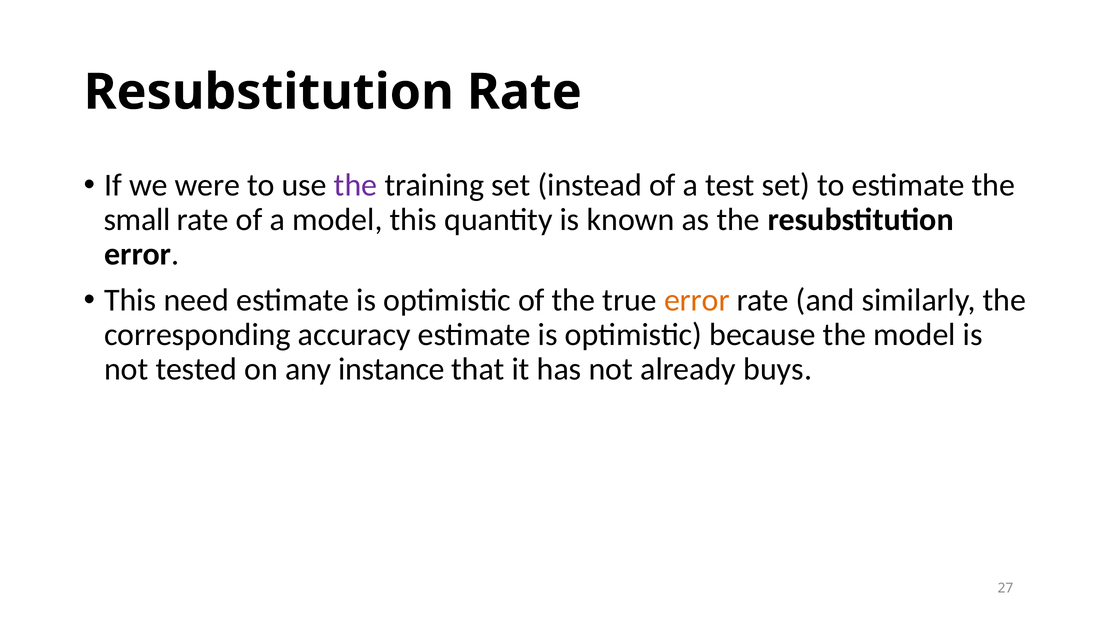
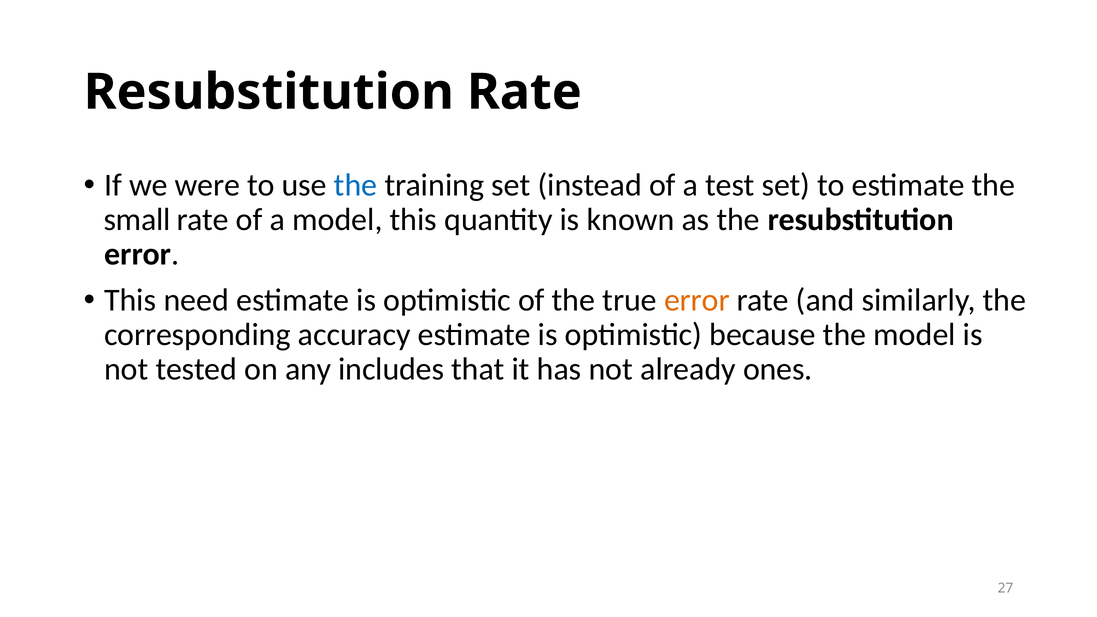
the at (356, 185) colour: purple -> blue
instance: instance -> includes
buys: buys -> ones
